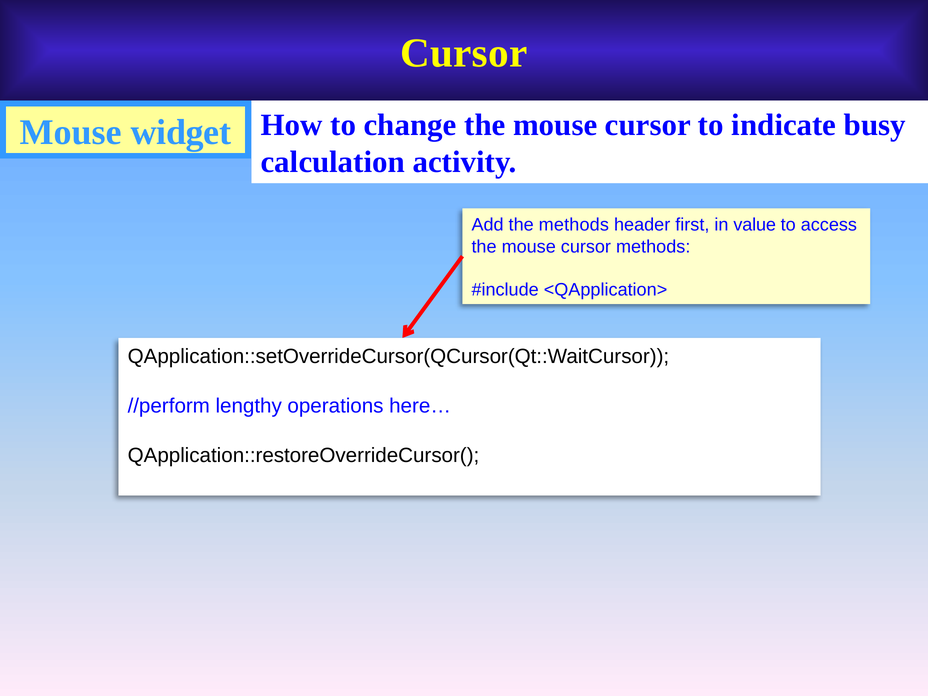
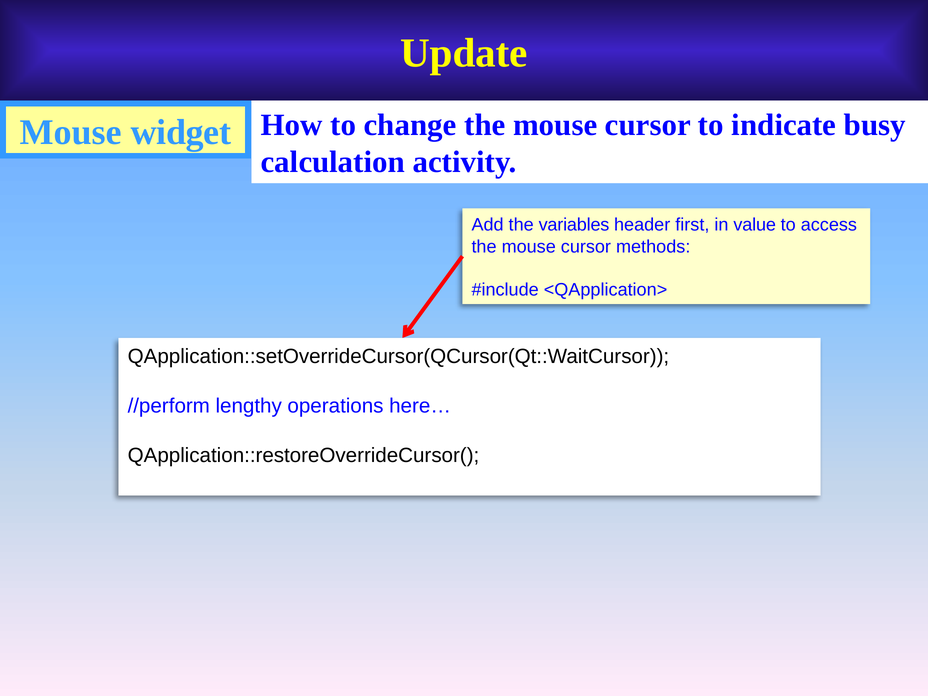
Cursor at (464, 53): Cursor -> Update
the methods: methods -> variables
